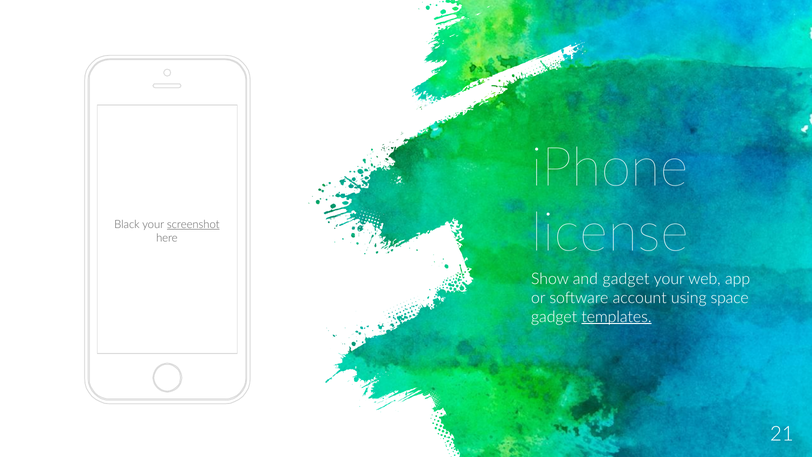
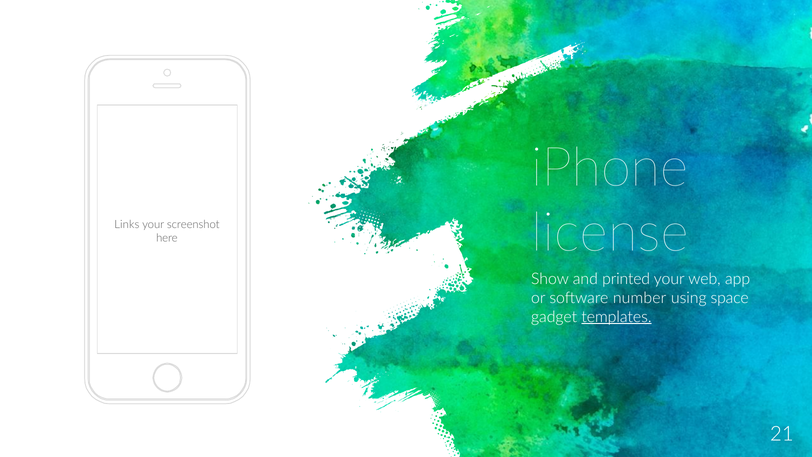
Black: Black -> Links
screenshot underline: present -> none
and gadget: gadget -> printed
account: account -> number
